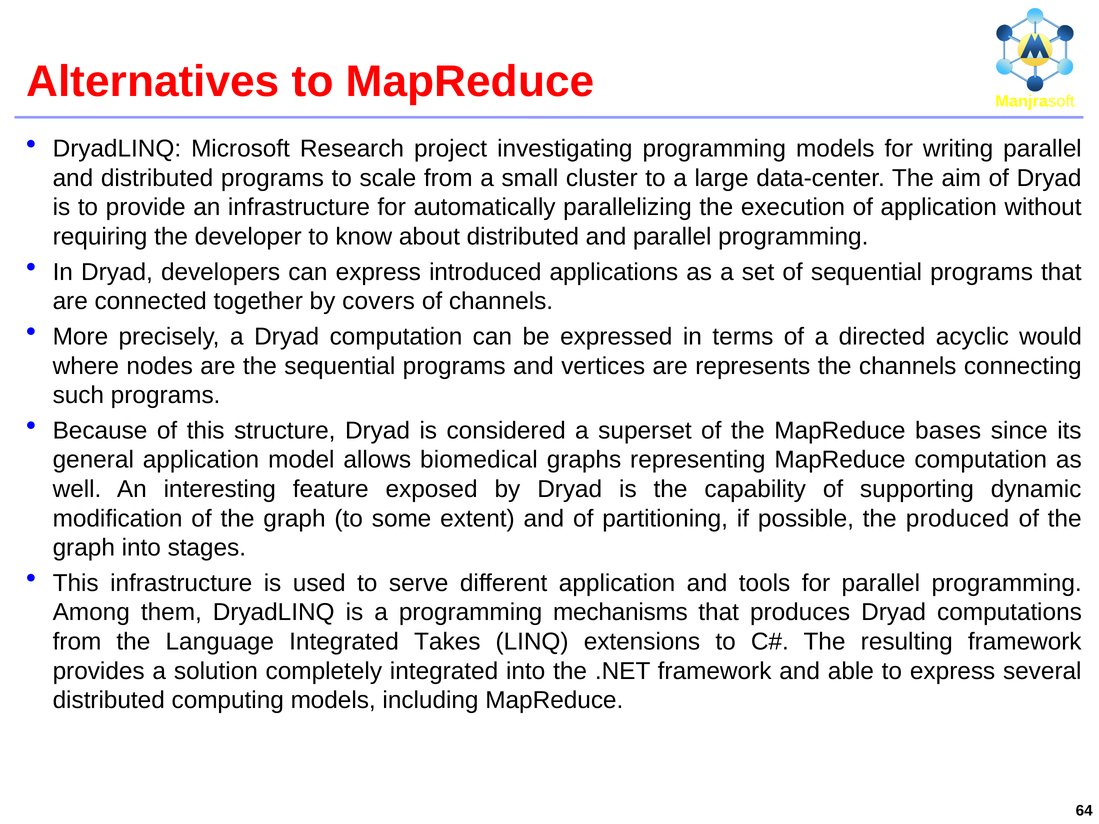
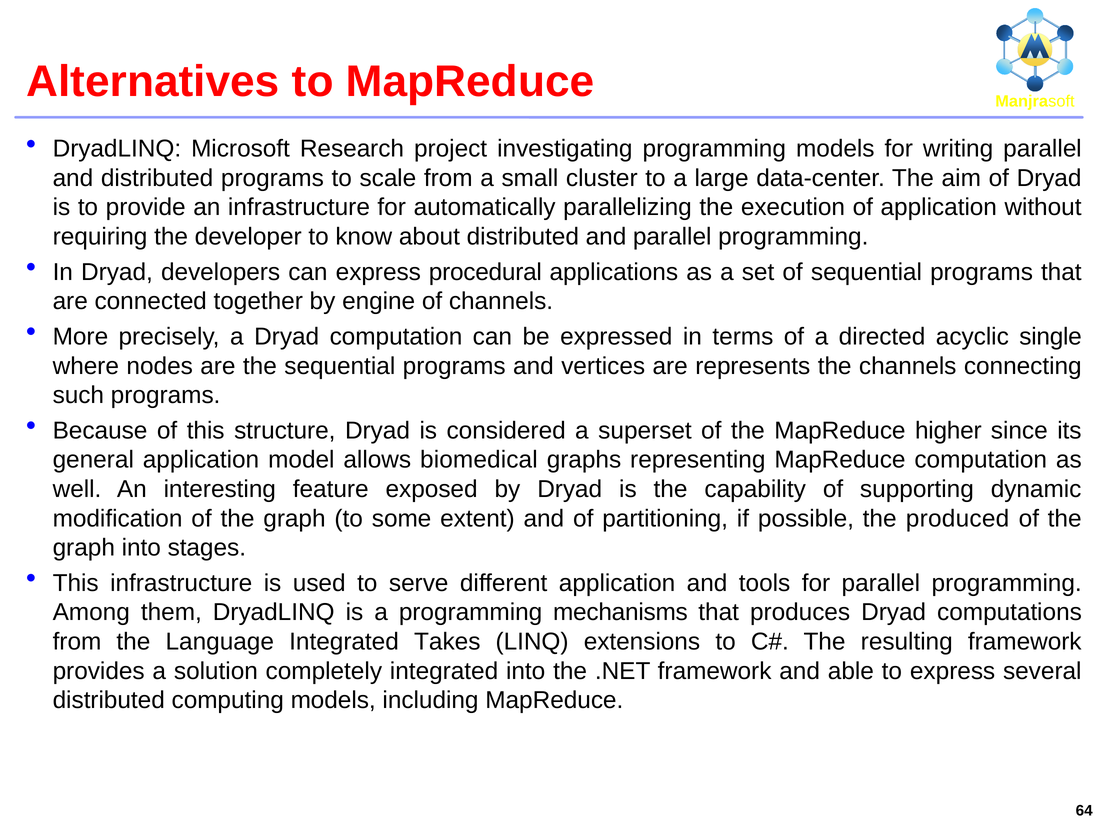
introduced: introduced -> procedural
covers: covers -> engine
would: would -> single
bases: bases -> higher
